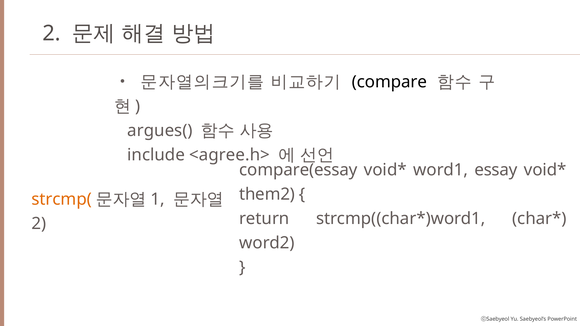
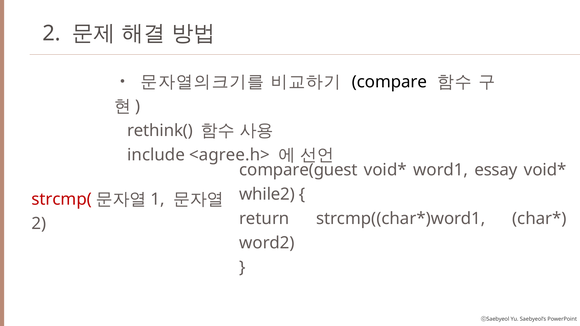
argues(: argues( -> rethink(
compare(essay: compare(essay -> compare(guest
them2: them2 -> while2
strcmp( colour: orange -> red
